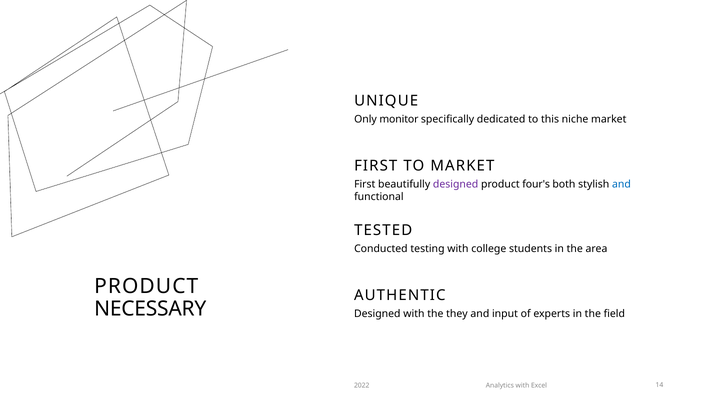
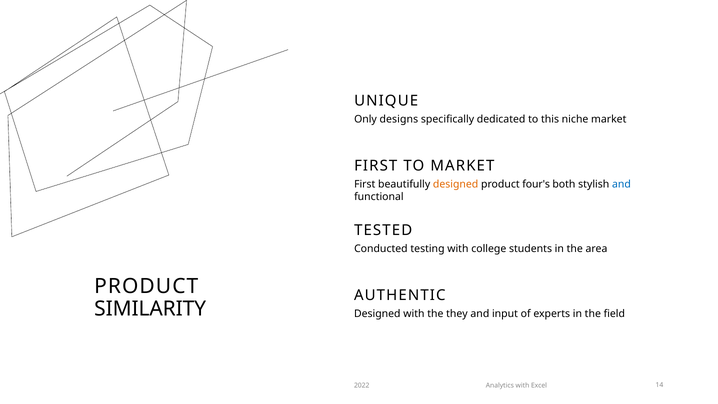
monitor: monitor -> designs
designed at (456, 184) colour: purple -> orange
NECESSARY: NECESSARY -> SIMILARITY
